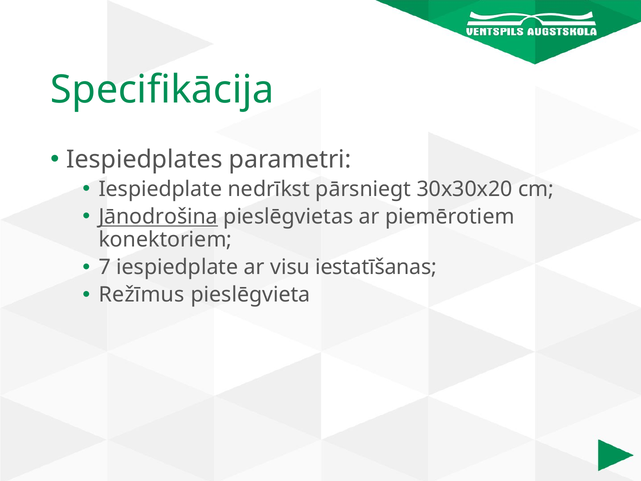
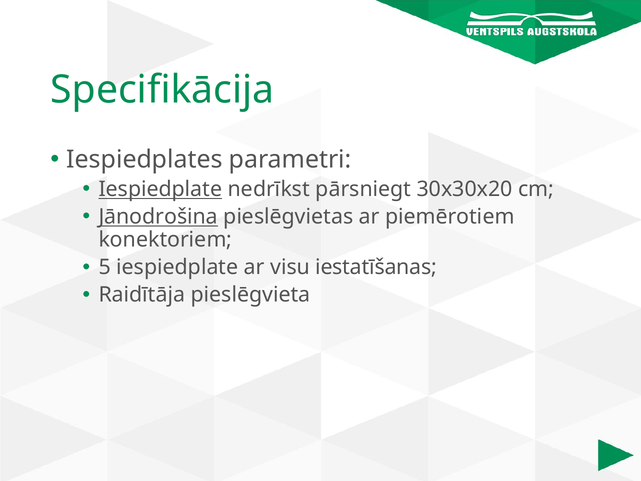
Iespiedplate at (160, 189) underline: none -> present
7: 7 -> 5
Režīmus: Režīmus -> Raidītāja
